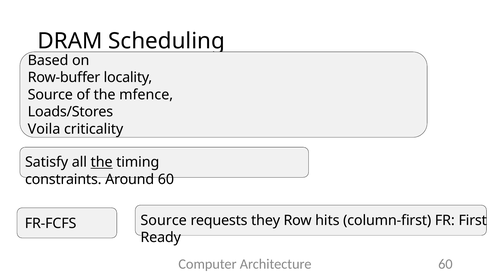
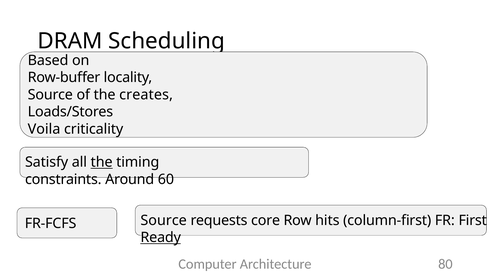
mfence: mfence -> creates
they: they -> core
Ready underline: none -> present
Architecture 60: 60 -> 80
